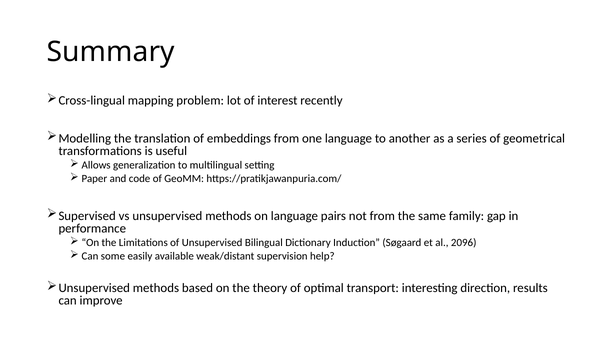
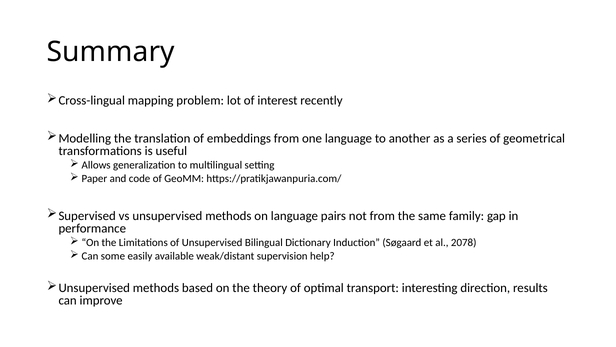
2096: 2096 -> 2078
